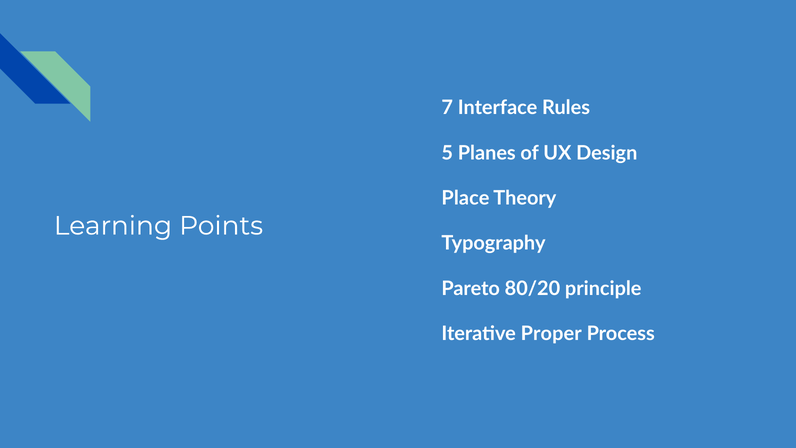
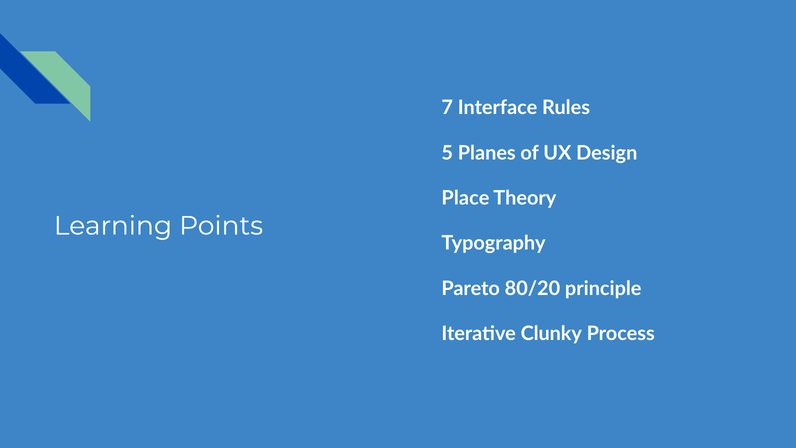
Proper: Proper -> Clunky
